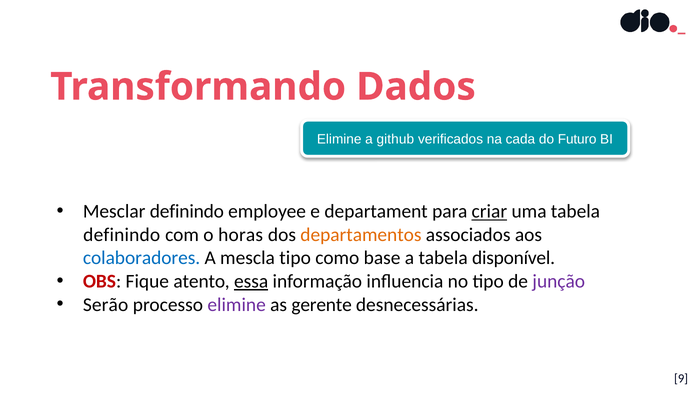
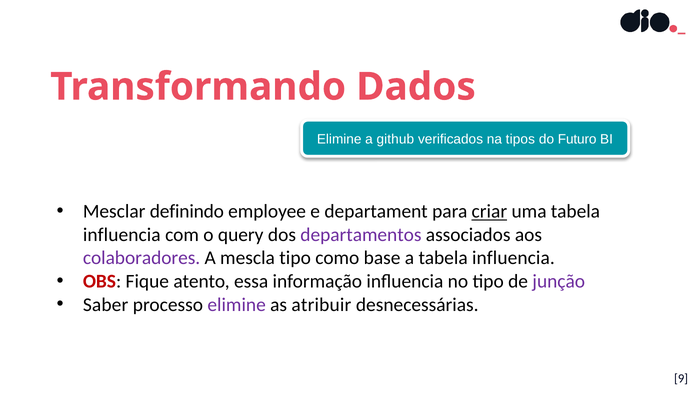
cada: cada -> tipos
definindo at (122, 235): definindo -> influencia
horas: horas -> query
departamentos colour: orange -> purple
colaboradores colour: blue -> purple
a tabela disponível: disponível -> influencia
essa underline: present -> none
Serão: Serão -> Saber
gerente: gerente -> atribuir
